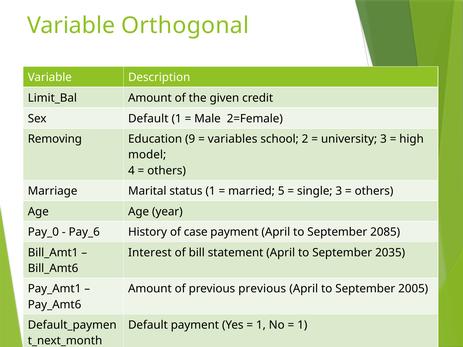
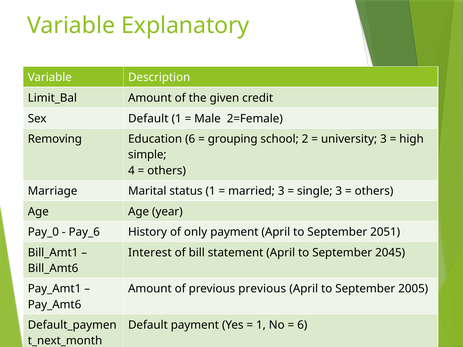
Orthogonal: Orthogonal -> Explanatory
Education 9: 9 -> 6
variables: variables -> grouping
model: model -> simple
married 5: 5 -> 3
case: case -> only
2085: 2085 -> 2051
2035: 2035 -> 2045
1 at (302, 325): 1 -> 6
